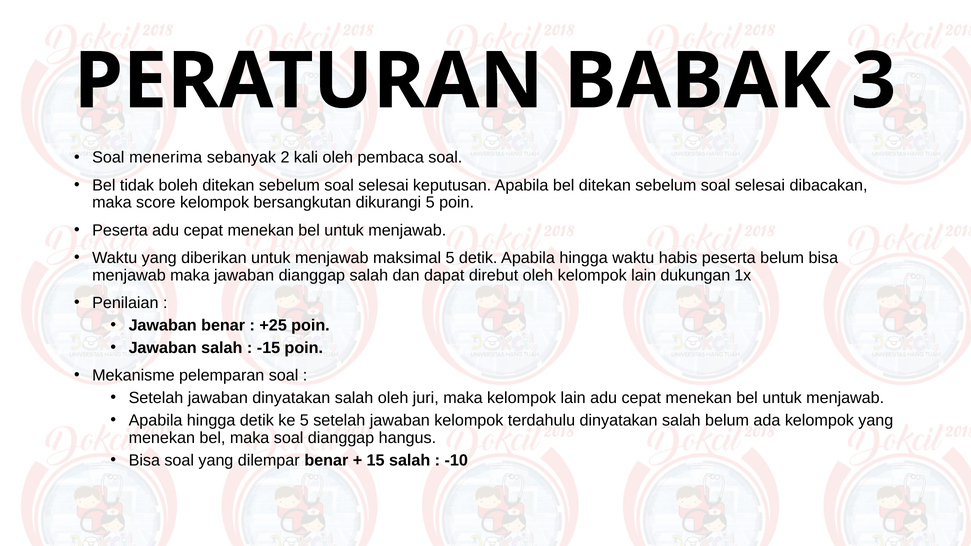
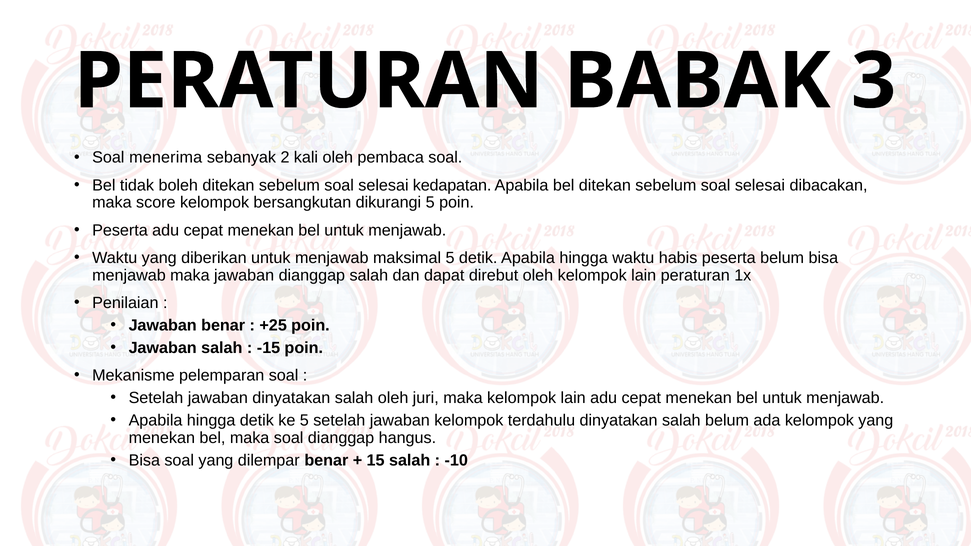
keputusan: keputusan -> kedapatan
lain dukungan: dukungan -> peraturan
